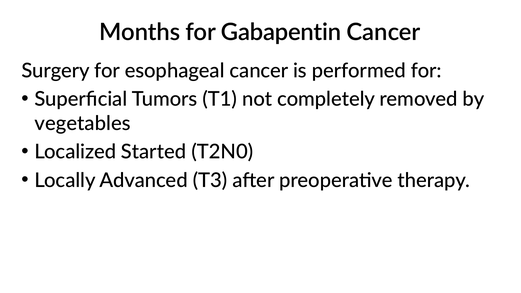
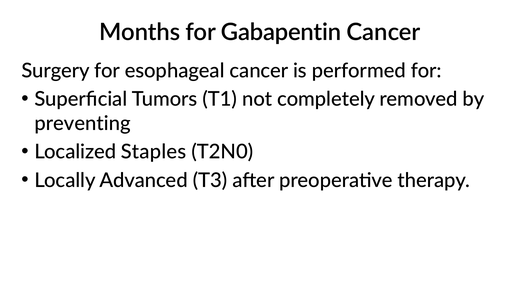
vegetables: vegetables -> preventing
Started: Started -> Staples
